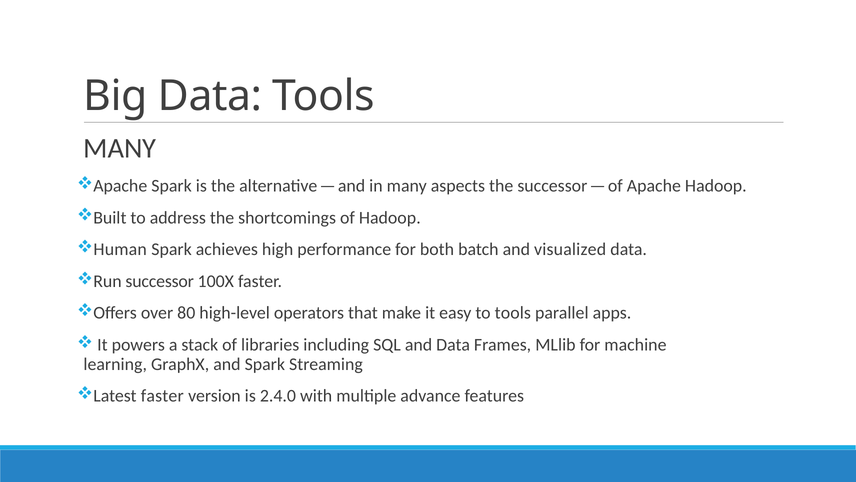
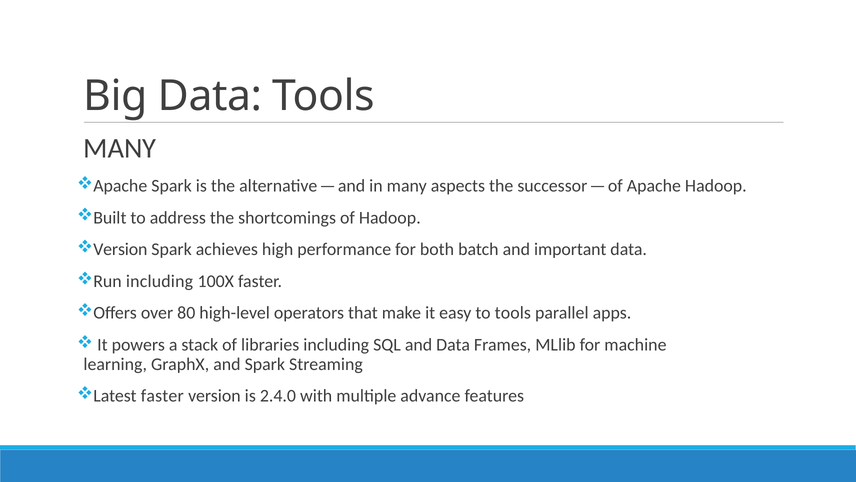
Human at (120, 249): Human -> Version
visualized: visualized -> important
Run successor: successor -> including
